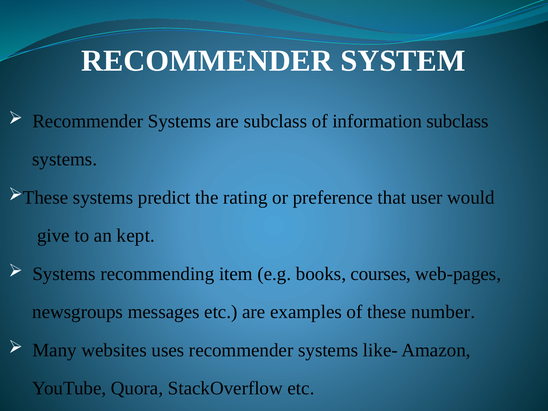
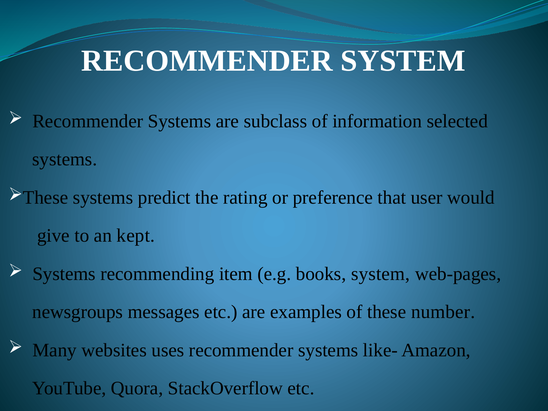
information subclass: subclass -> selected
books courses: courses -> system
